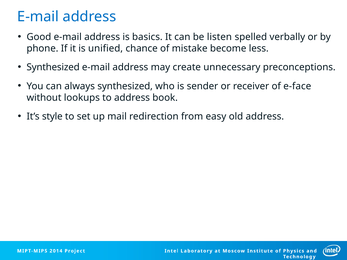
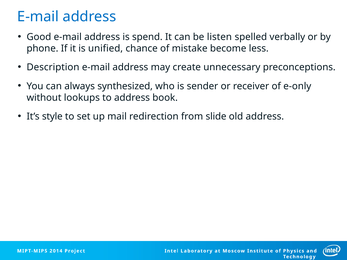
basics: basics -> spend
Synthesized at (53, 67): Synthesized -> Description
e-face: e-face -> e-only
easy: easy -> slide
